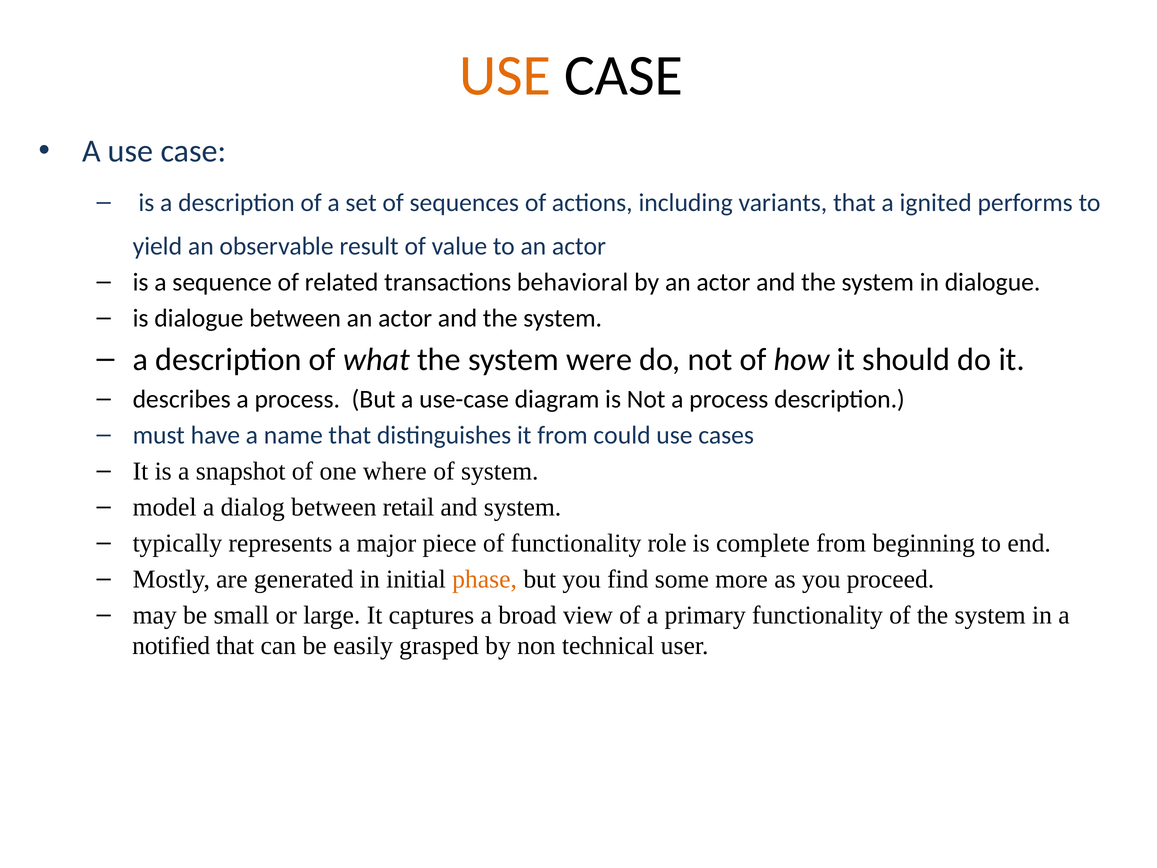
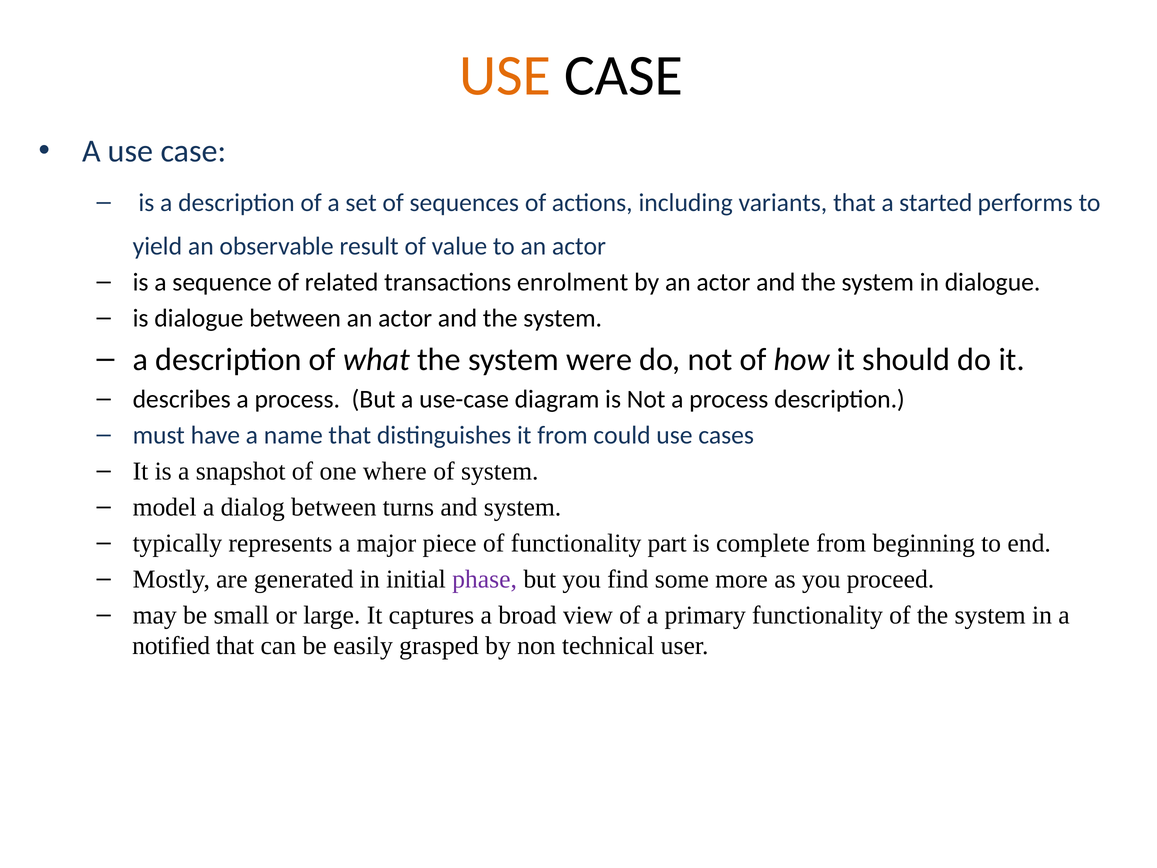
ignited: ignited -> started
behavioral: behavioral -> enrolment
retail: retail -> turns
role: role -> part
phase colour: orange -> purple
